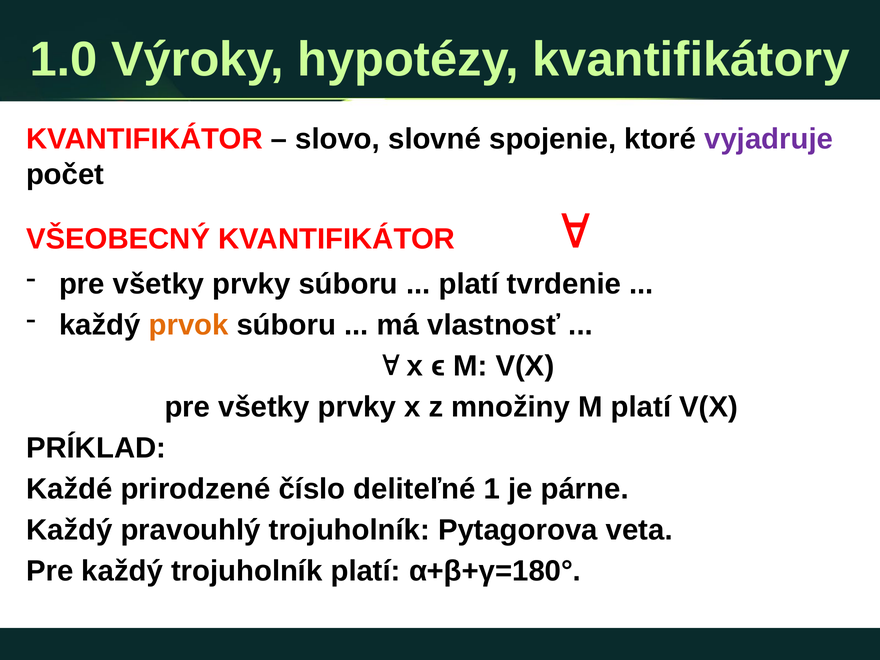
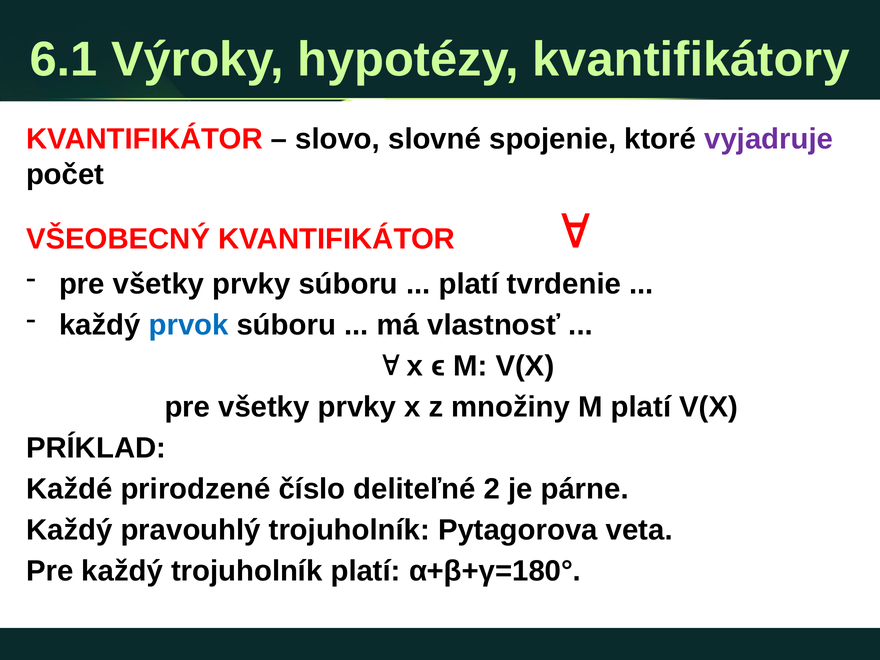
1.0: 1.0 -> 6.1
prvok colour: orange -> blue
1: 1 -> 2
